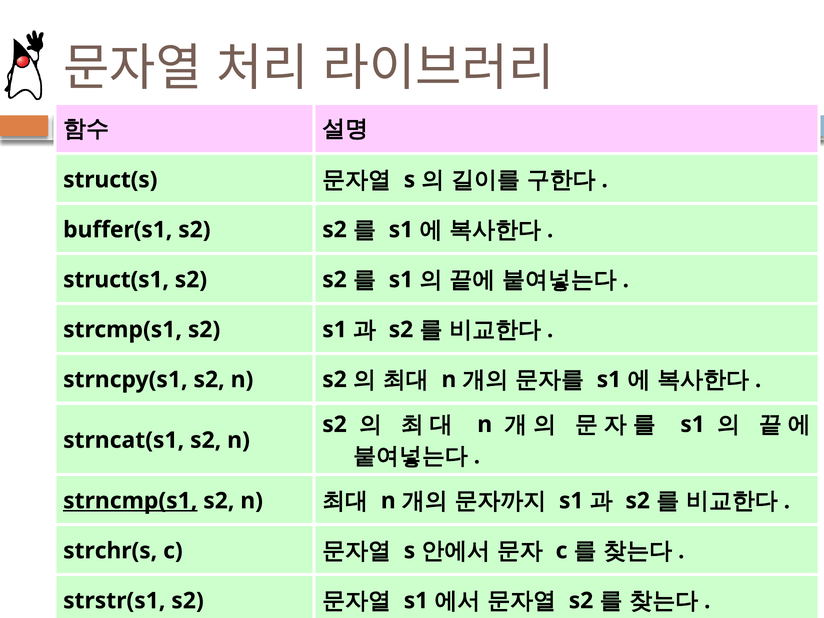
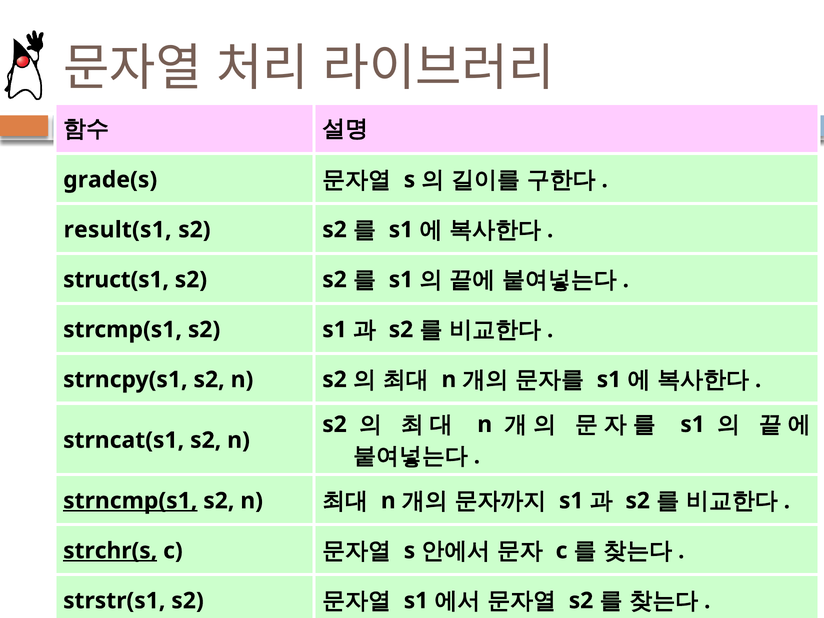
struct(s: struct(s -> grade(s
buffer(s1: buffer(s1 -> result(s1
strchr(s underline: none -> present
